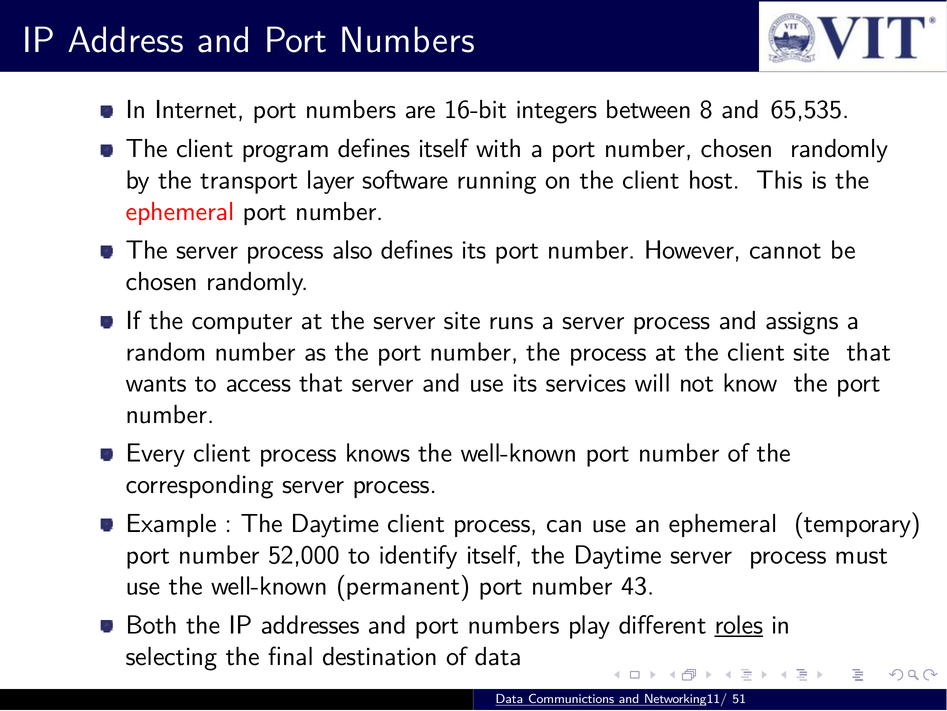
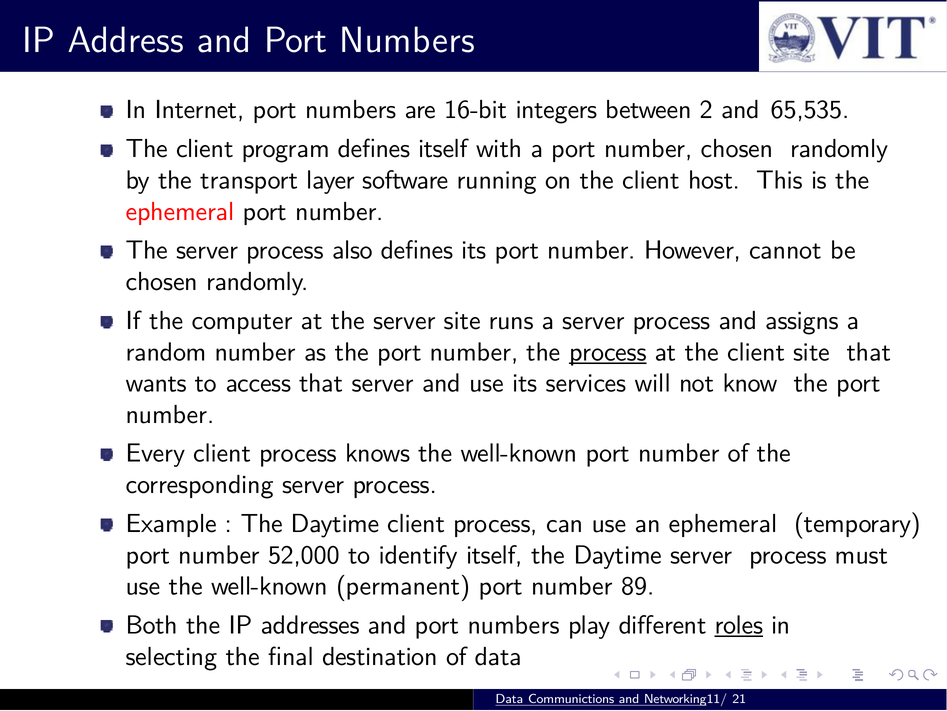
8: 8 -> 2
process at (608, 352) underline: none -> present
43: 43 -> 89
51: 51 -> 21
